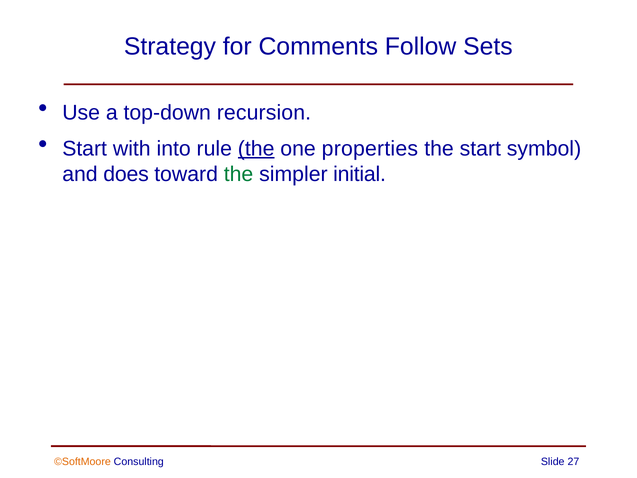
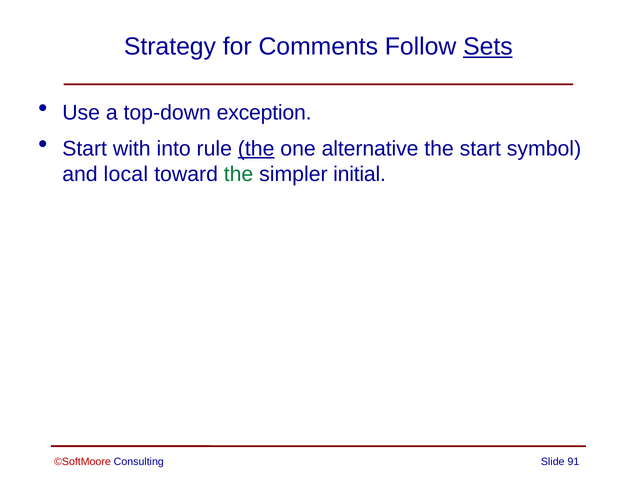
Sets underline: none -> present
recursion: recursion -> exception
properties: properties -> alternative
does: does -> local
©SoftMoore colour: orange -> red
27: 27 -> 91
